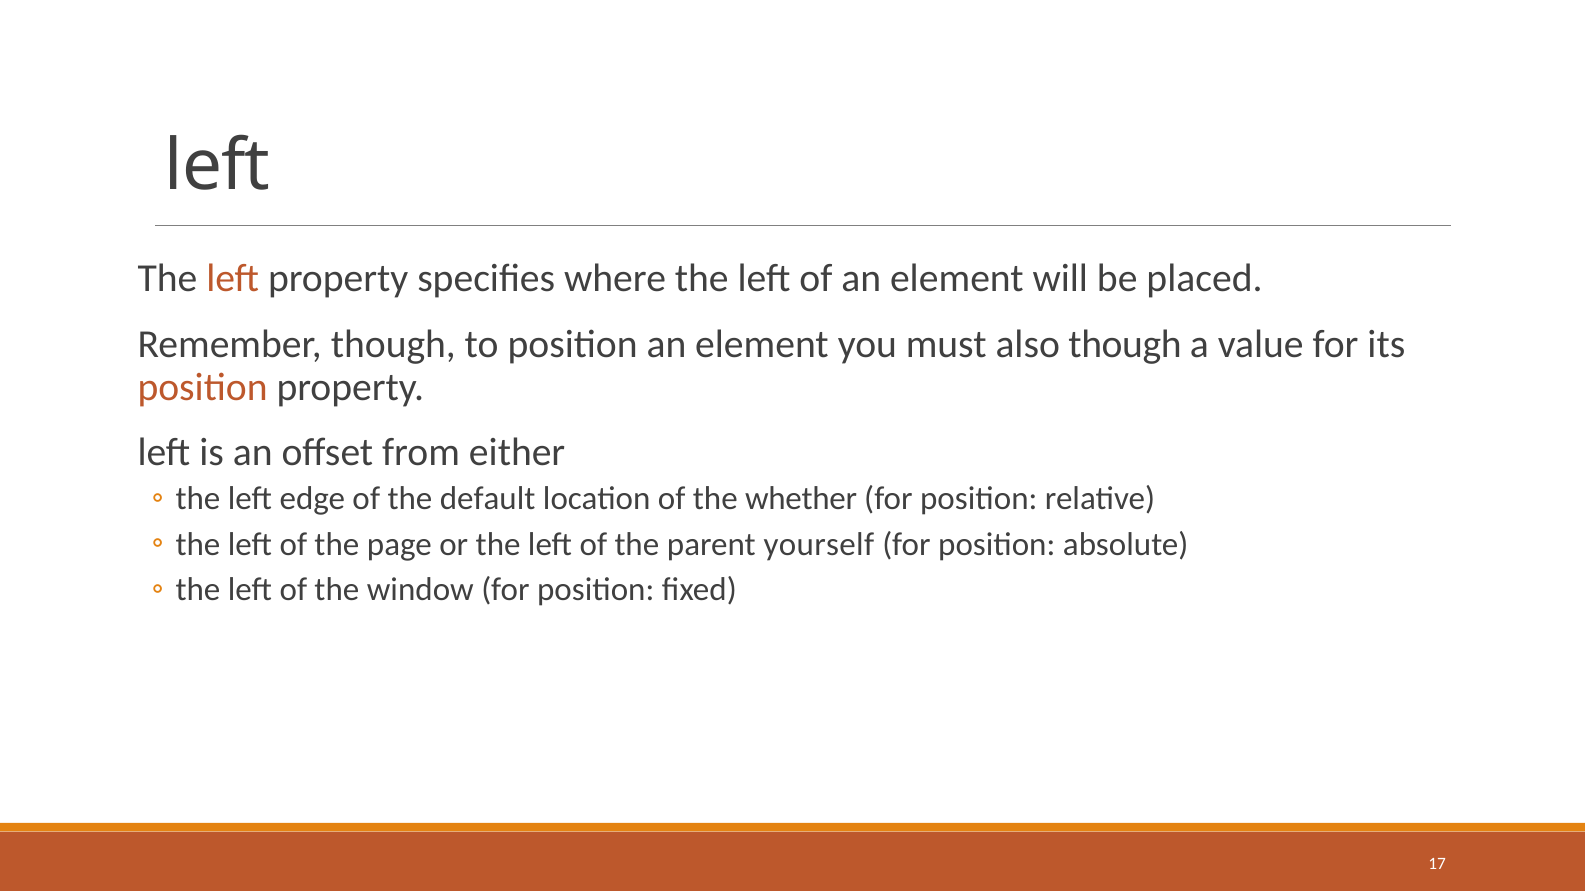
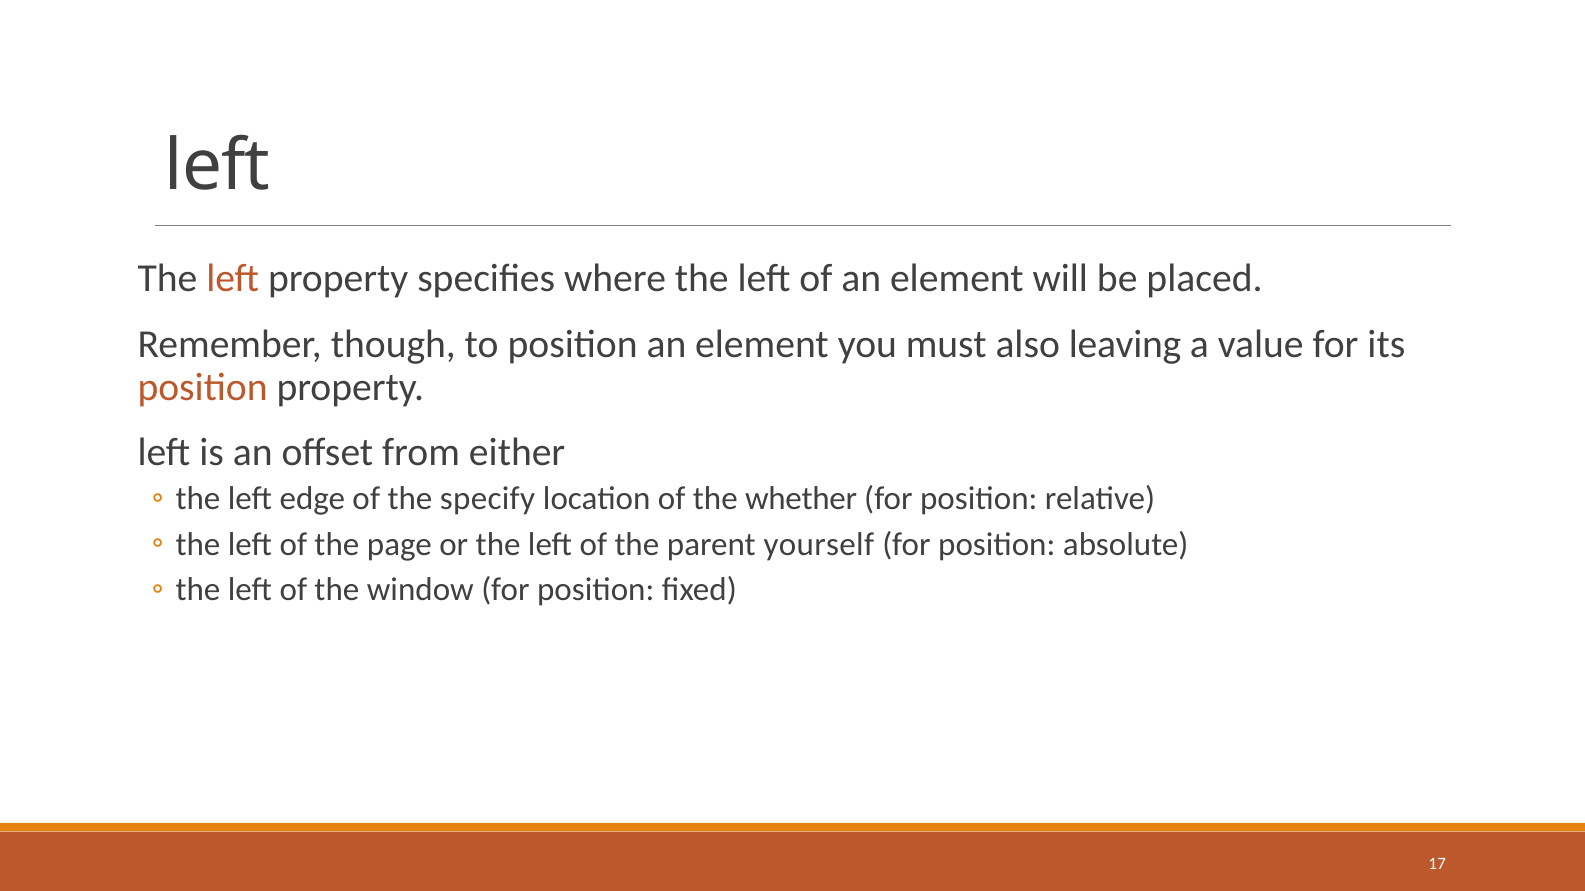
also though: though -> leaving
default: default -> specify
